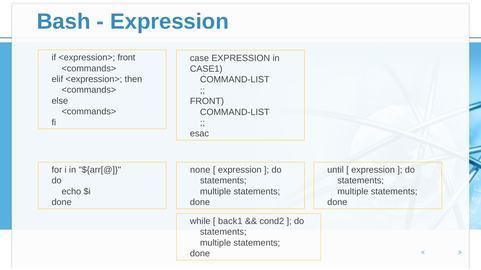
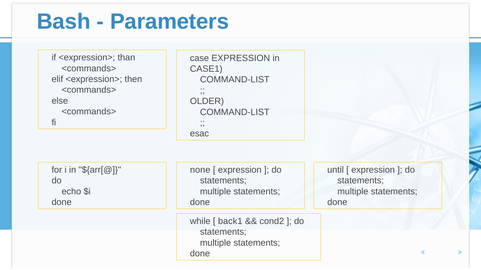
Expression at (169, 22): Expression -> Parameters
<expression> front: front -> than
FRONT at (207, 101): FRONT -> OLDER
